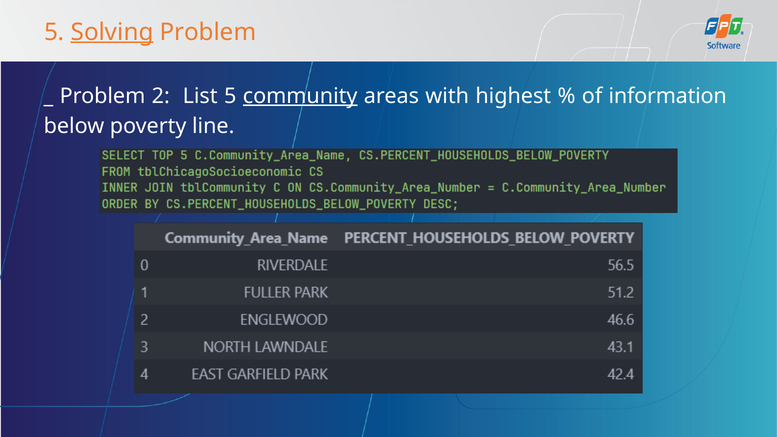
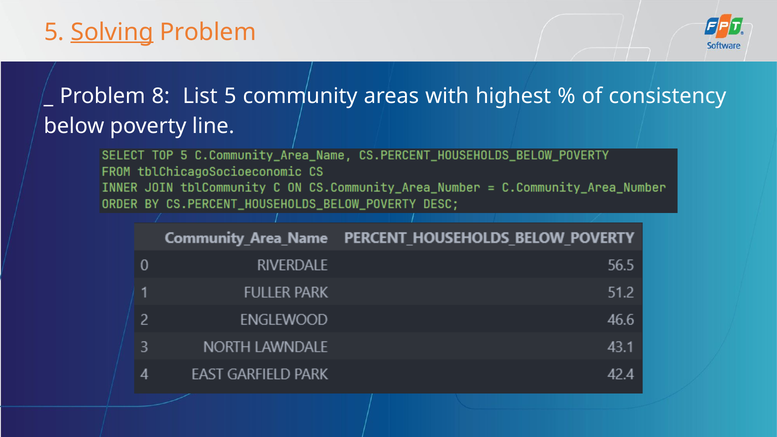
2: 2 -> 8
community underline: present -> none
information: information -> consistency
